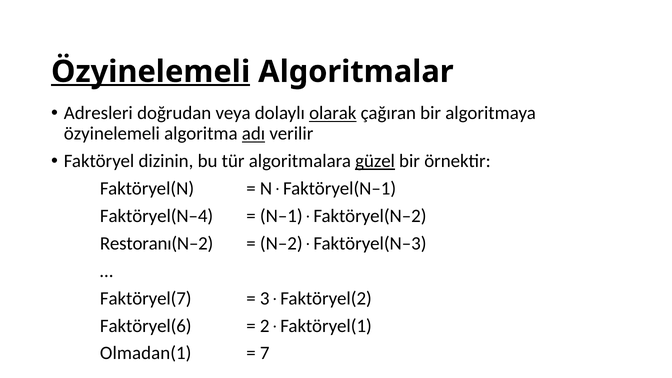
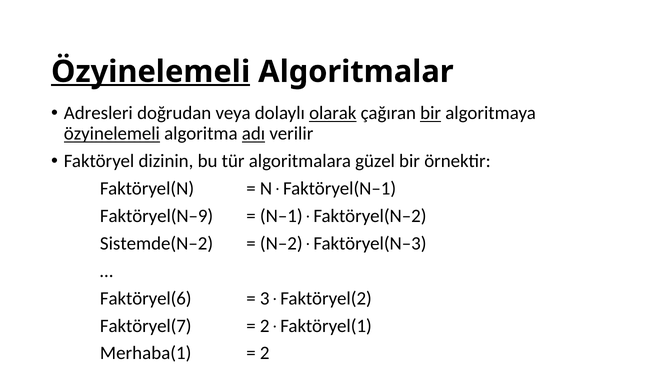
bir at (431, 113) underline: none -> present
özyinelemeli at (112, 134) underline: none -> present
güzel underline: present -> none
Faktöryel(N–4: Faktöryel(N–4 -> Faktöryel(N–9
Restoranı(N–2: Restoranı(N–2 -> Sistemde(N–2
Faktöryel(7: Faktöryel(7 -> Faktöryel(6
Faktöryel(6: Faktöryel(6 -> Faktöryel(7
Olmadan(1: Olmadan(1 -> Merhaba(1
7: 7 -> 2
